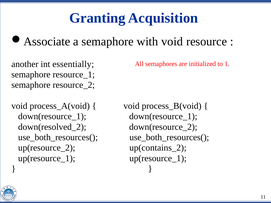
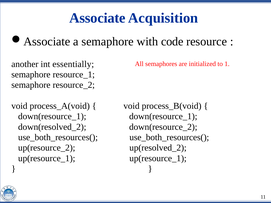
Granting at (97, 18): Granting -> Associate
with void: void -> code
up(contains_2: up(contains_2 -> up(resolved_2
